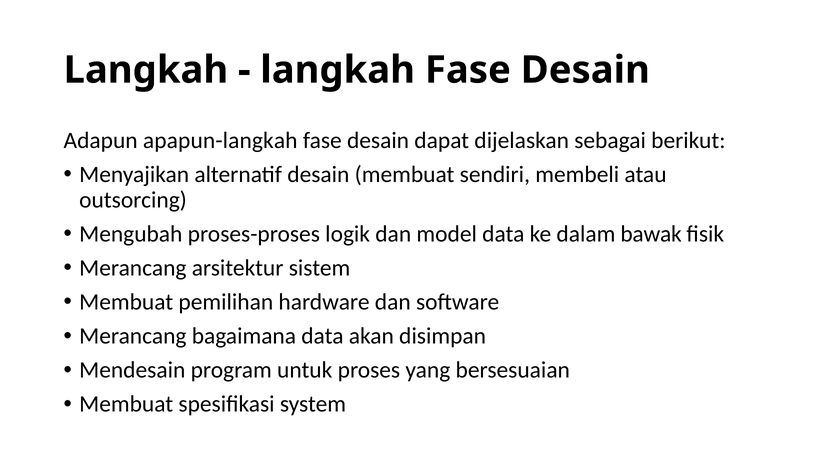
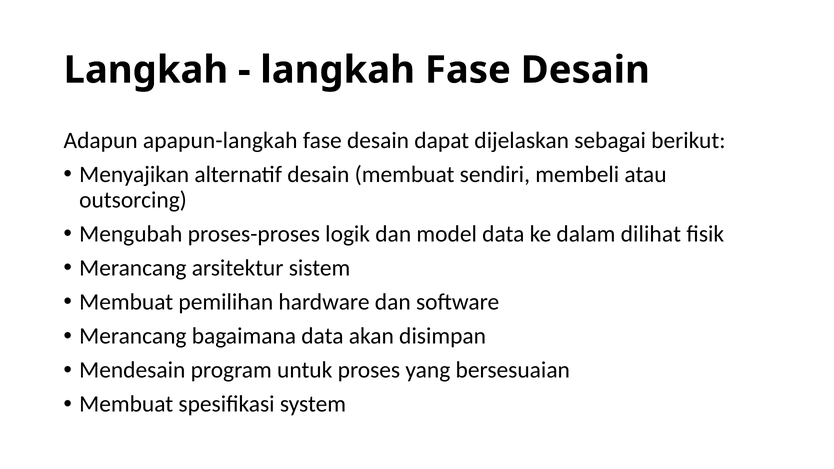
bawak: bawak -> dilihat
